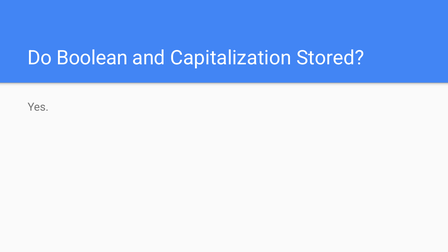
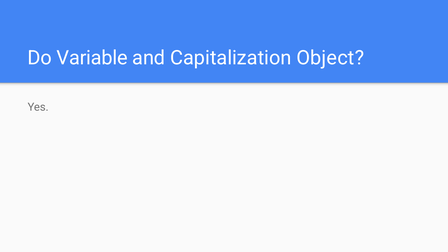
Boolean: Boolean -> Variable
Stored: Stored -> Object
